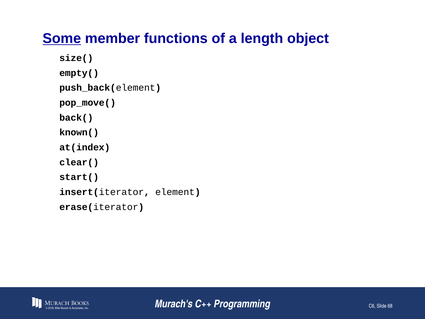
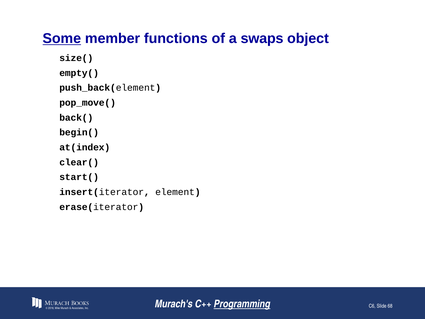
length: length -> swaps
known(: known( -> begin(
Programming underline: none -> present
